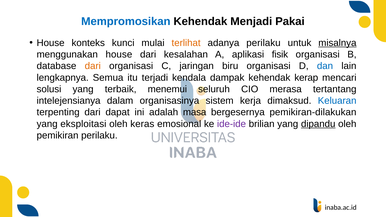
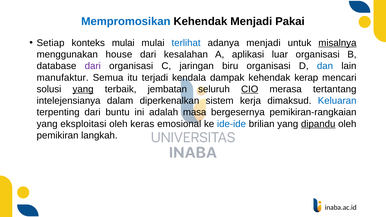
House at (51, 43): House -> Setiap
konteks kunci: kunci -> mulai
terlihat colour: orange -> blue
adanya perilaku: perilaku -> menjadi
fisik: fisik -> luar
dari at (93, 66) colour: orange -> purple
lengkapnya: lengkapnya -> manufaktur
yang at (83, 89) underline: none -> present
menemui: menemui -> jembatan
CIO underline: none -> present
organisasinya: organisasinya -> diperkenalkan
dapat: dapat -> buntu
pemikiran-dilakukan: pemikiran-dilakukan -> pemikiran-rangkaian
ide-ide colour: purple -> blue
pemikiran perilaku: perilaku -> langkah
